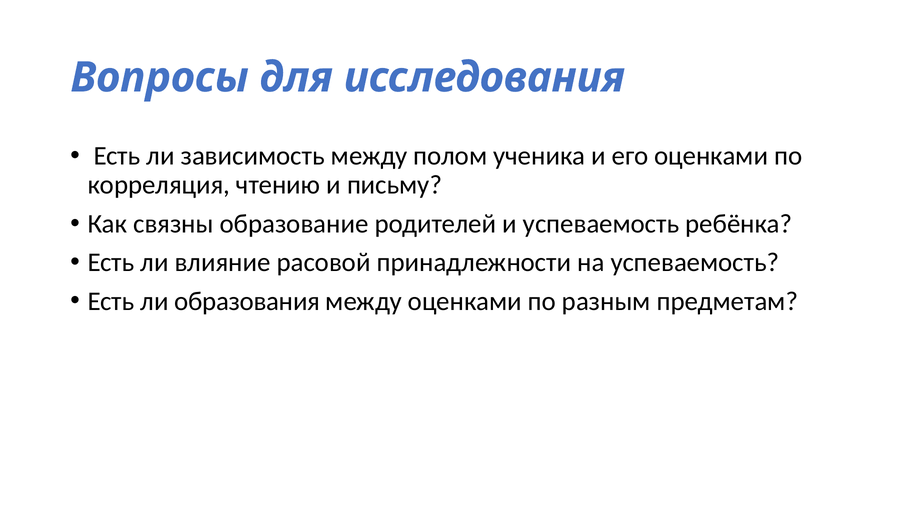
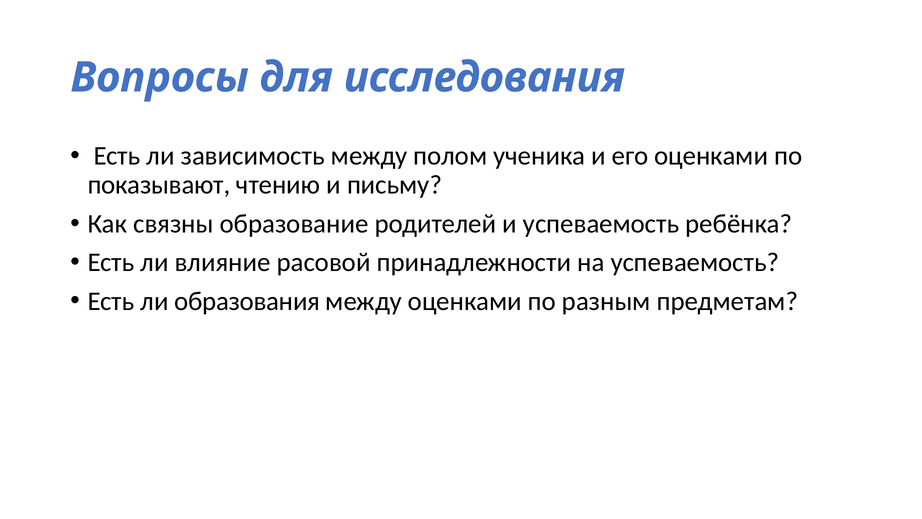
корреляция: корреляция -> показывают
